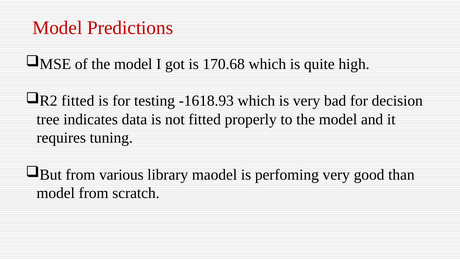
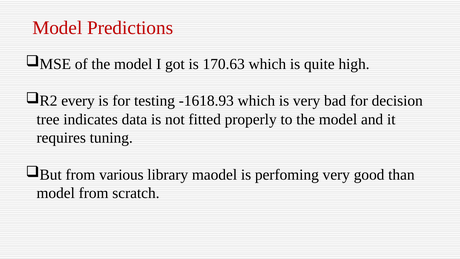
170.68: 170.68 -> 170.63
R2 fitted: fitted -> every
